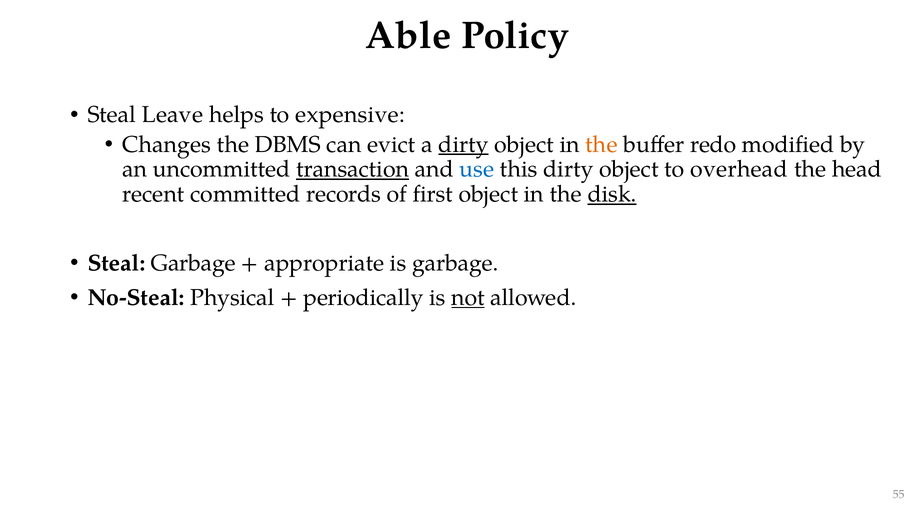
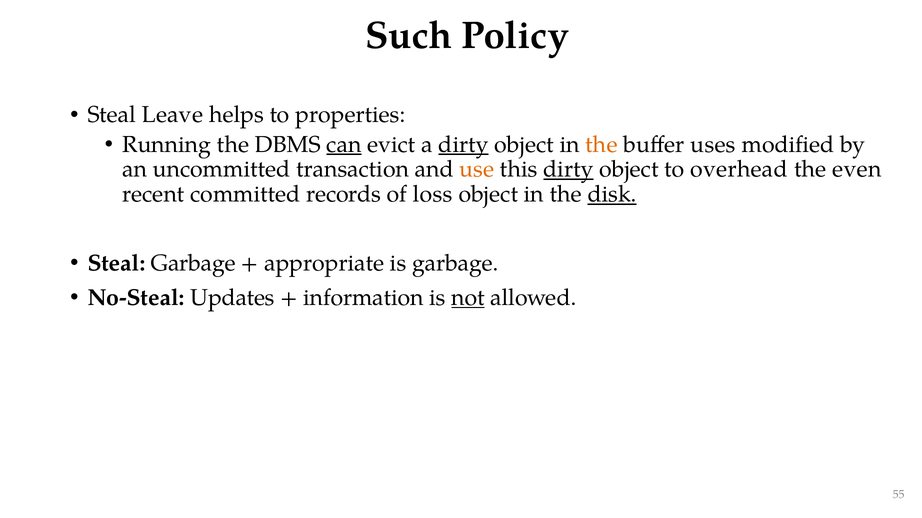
Able: Able -> Such
expensive: expensive -> properties
Changes: Changes -> Running
can underline: none -> present
redo: redo -> uses
transaction underline: present -> none
use colour: blue -> orange
dirty at (568, 170) underline: none -> present
head: head -> even
first: first -> loss
Physical: Physical -> Updates
periodically: periodically -> information
